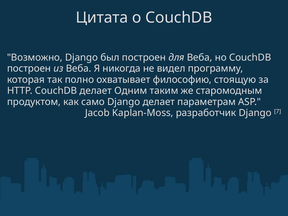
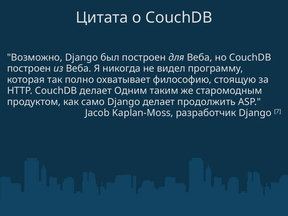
параметрам: параметрам -> продолжить
